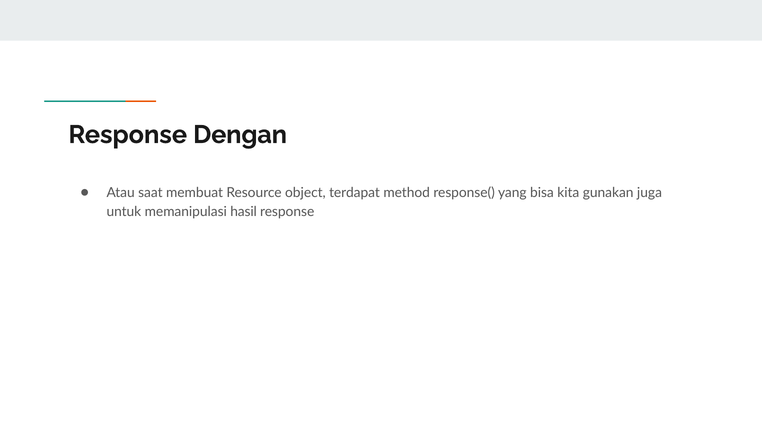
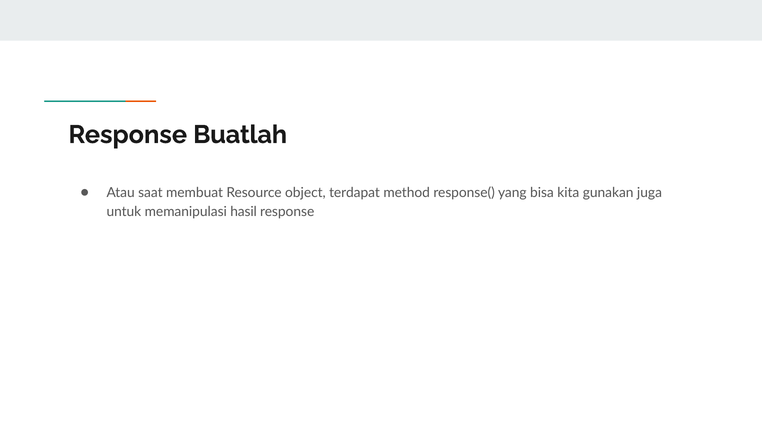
Dengan: Dengan -> Buatlah
